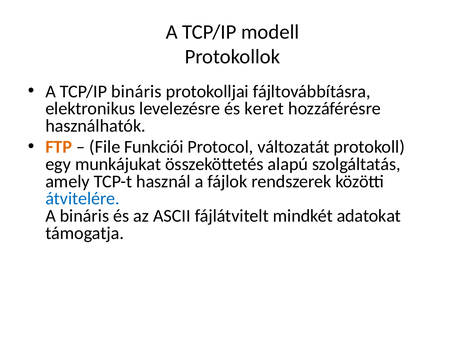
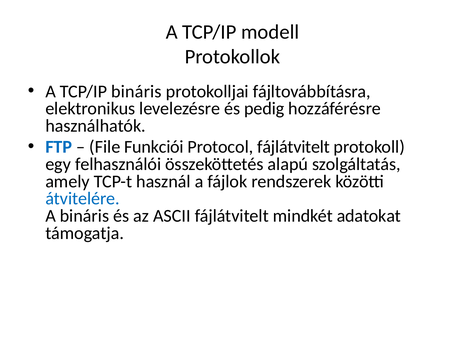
keret: keret -> pedig
FTP colour: orange -> blue
Protocol változatát: változatát -> fájlátvitelt
munkájukat: munkájukat -> felhasználói
